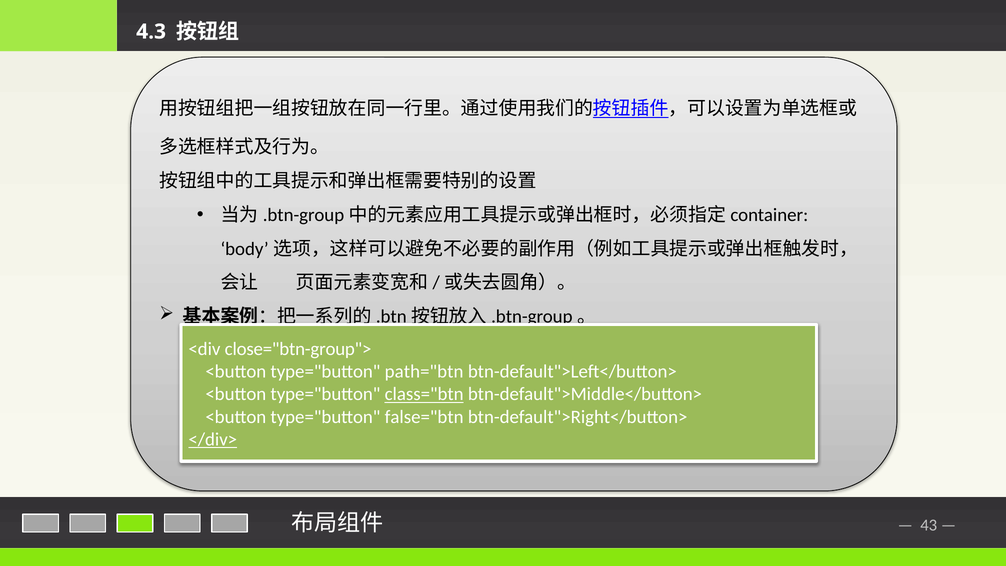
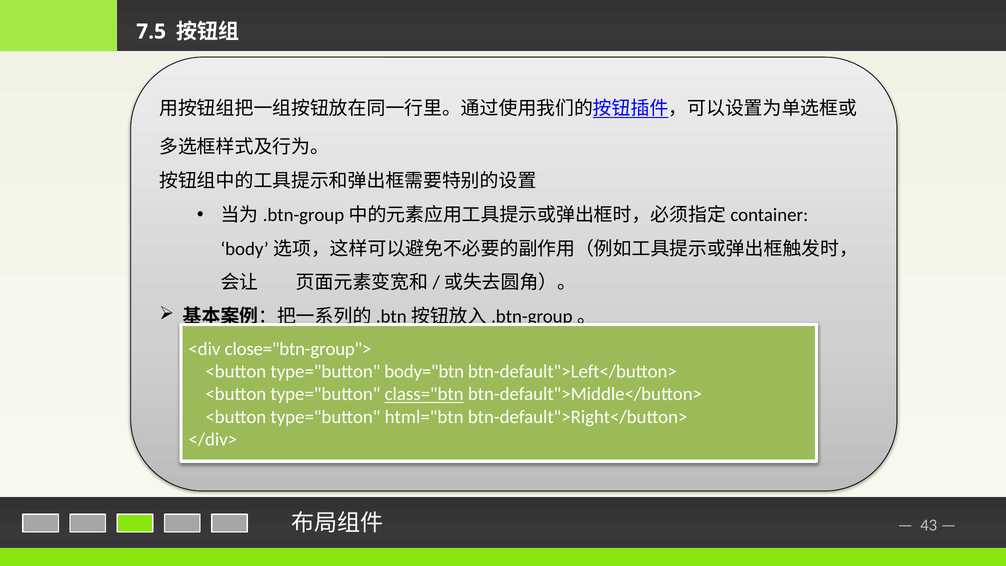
4.3: 4.3 -> 7.5
path="btn: path="btn -> body="btn
false="btn: false="btn -> html="btn
</div> underline: present -> none
